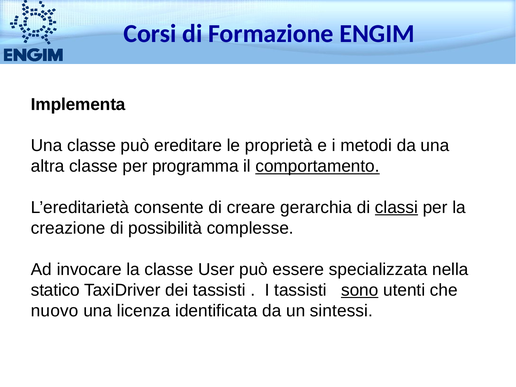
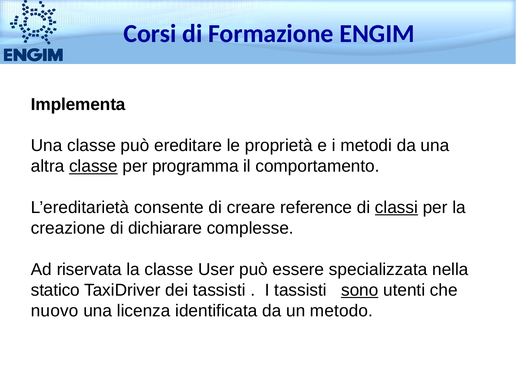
classe at (93, 166) underline: none -> present
comportamento underline: present -> none
gerarchia: gerarchia -> reference
possibilità: possibilità -> dichiarare
invocare: invocare -> riservata
sintessi: sintessi -> metodo
